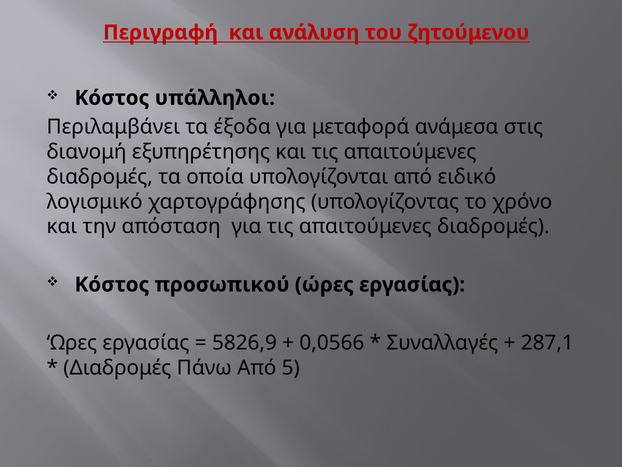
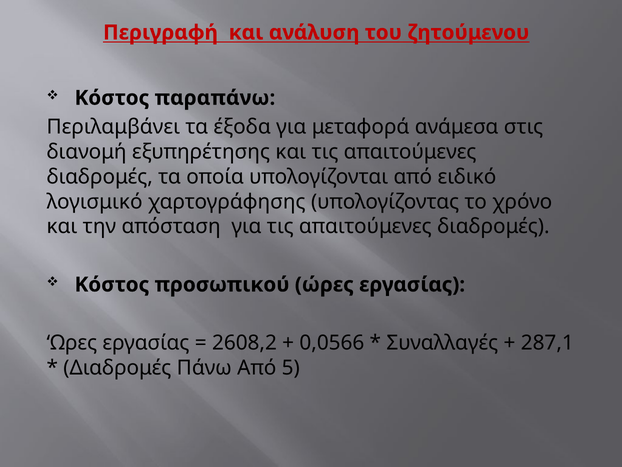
υπάλληλοι: υπάλληλοι -> παραπάνω
5826,9: 5826,9 -> 2608,2
